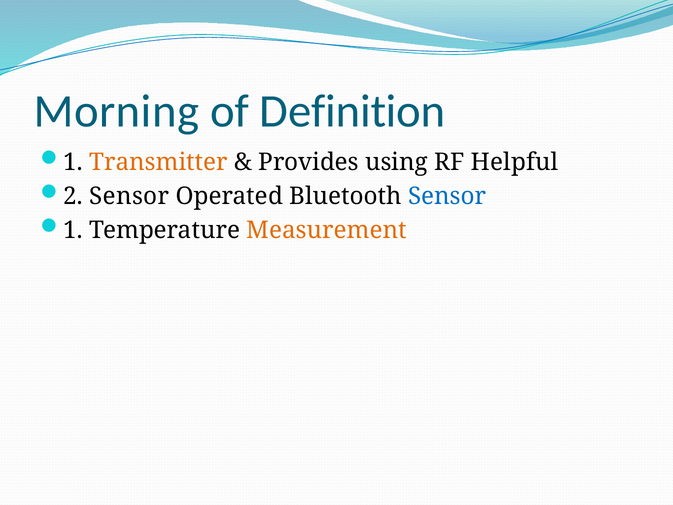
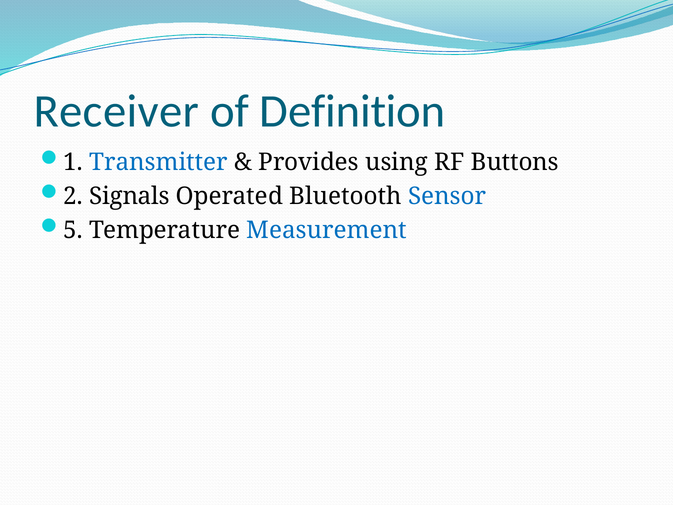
Morning: Morning -> Receiver
Transmitter colour: orange -> blue
Helpful: Helpful -> Buttons
2 Sensor: Sensor -> Signals
1 at (73, 230): 1 -> 5
Measurement colour: orange -> blue
